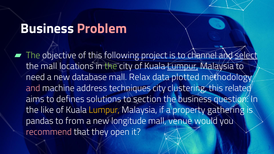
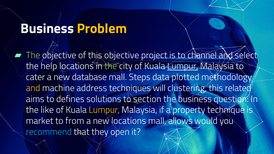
Problem colour: pink -> yellow
this following: following -> objective
select underline: present -> none
the mall: mall -> help
need: need -> cater
Relax: Relax -> Steps
and at (33, 88) colour: pink -> yellow
techniques city: city -> will
gathering: gathering -> technique
pandas: pandas -> market
new longitude: longitude -> locations
venue: venue -> allows
recommend colour: pink -> light blue
